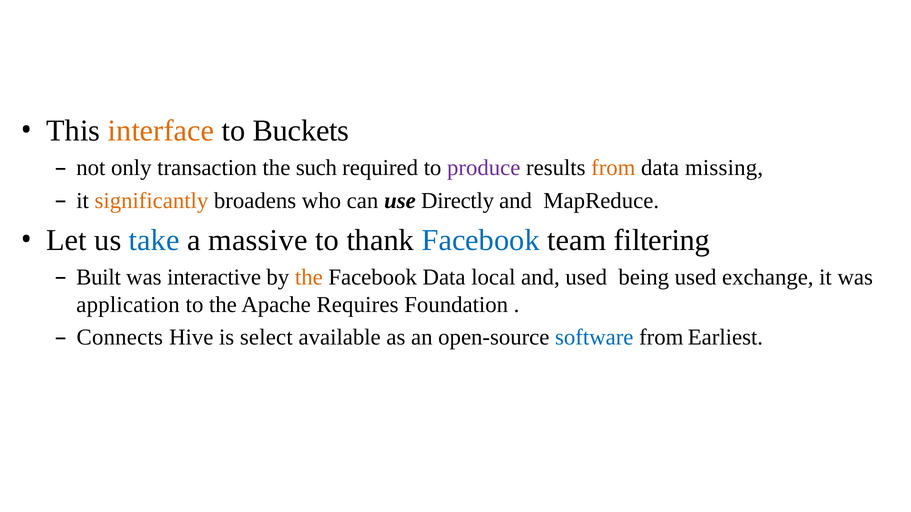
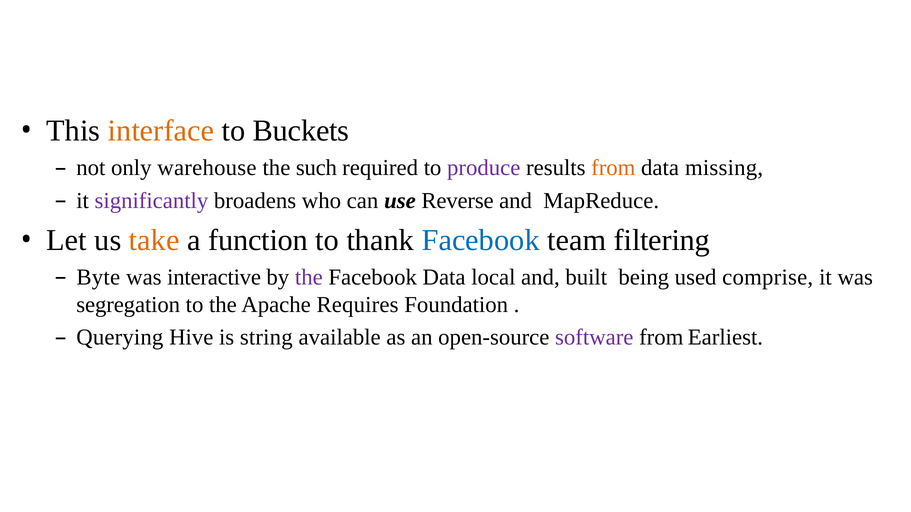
transaction: transaction -> warehouse
significantly colour: orange -> purple
Directly: Directly -> Reverse
take colour: blue -> orange
massive: massive -> function
Built: Built -> Byte
the at (309, 277) colour: orange -> purple
and used: used -> built
exchange: exchange -> comprise
application: application -> segregation
Connects: Connects -> Querying
select: select -> string
software colour: blue -> purple
